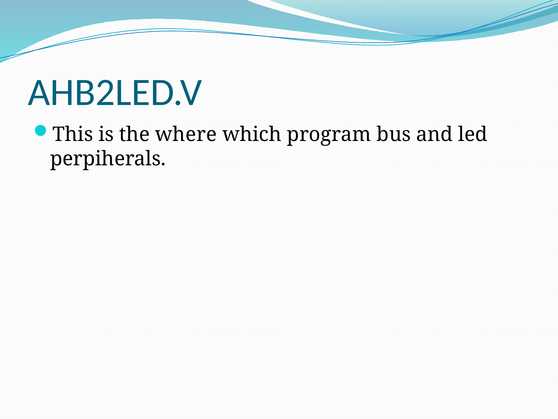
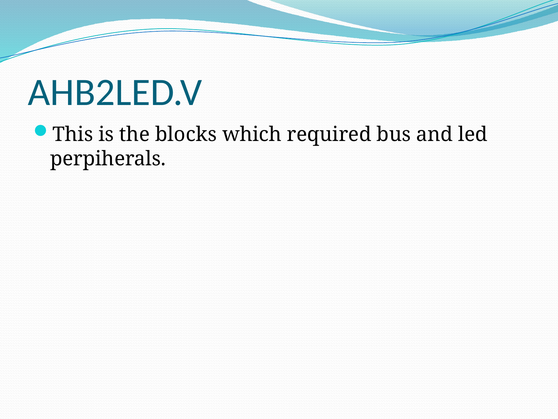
where: where -> blocks
program: program -> required
